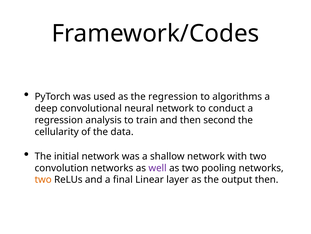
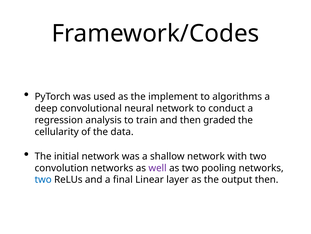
the regression: regression -> implement
second: second -> graded
two at (43, 179) colour: orange -> blue
